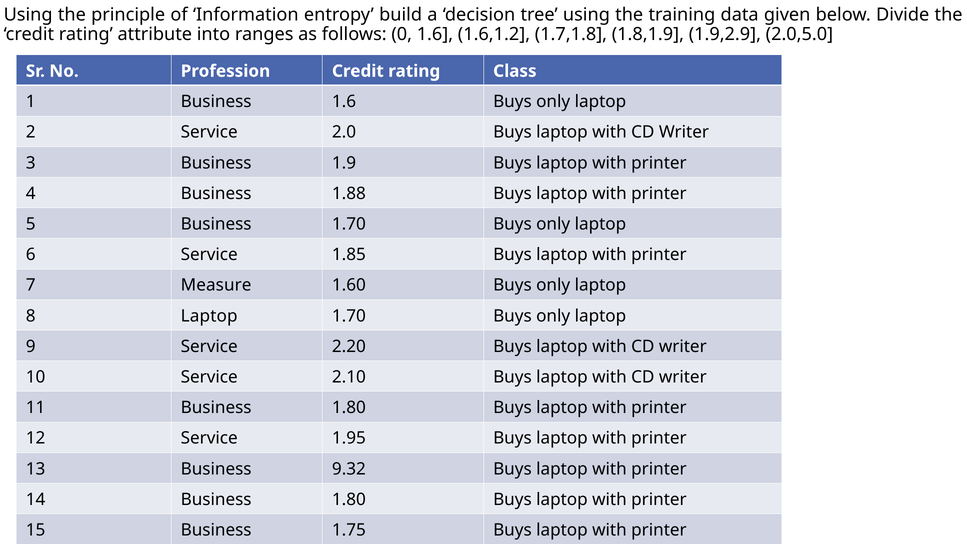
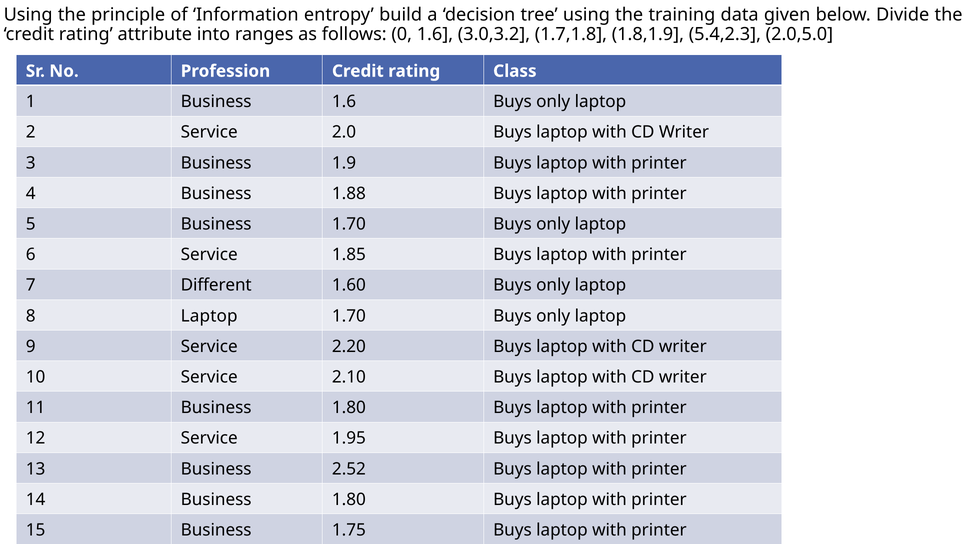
1.6,1.2: 1.6,1.2 -> 3.0,3.2
1.9,2.9: 1.9,2.9 -> 5.4,2.3
Measure: Measure -> Different
9.32: 9.32 -> 2.52
